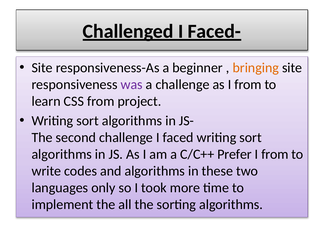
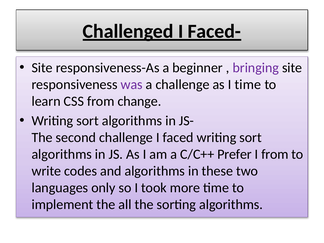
bringing colour: orange -> purple
as I from: from -> time
project: project -> change
